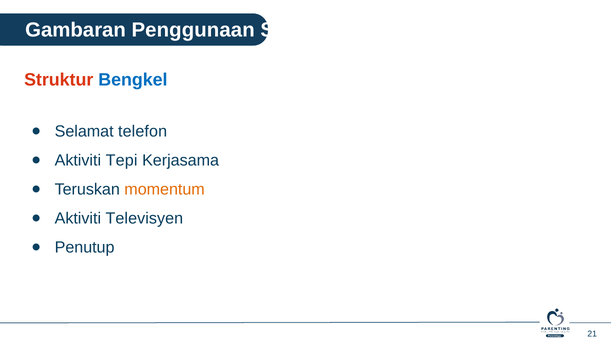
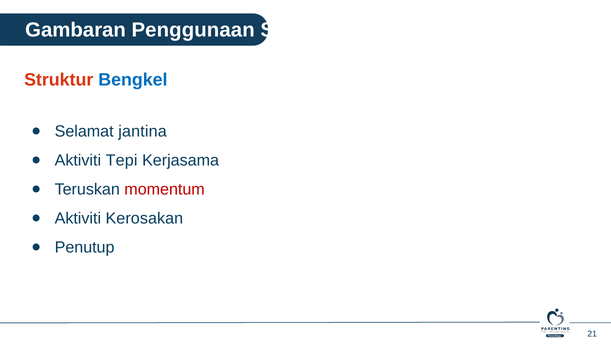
telefon: telefon -> jantina
momentum colour: orange -> red
Televisyen: Televisyen -> Kerosakan
